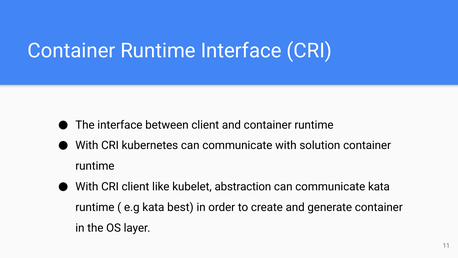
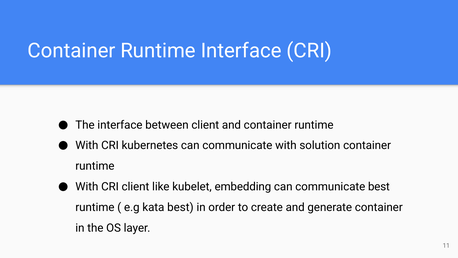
abstraction: abstraction -> embedding
communicate kata: kata -> best
